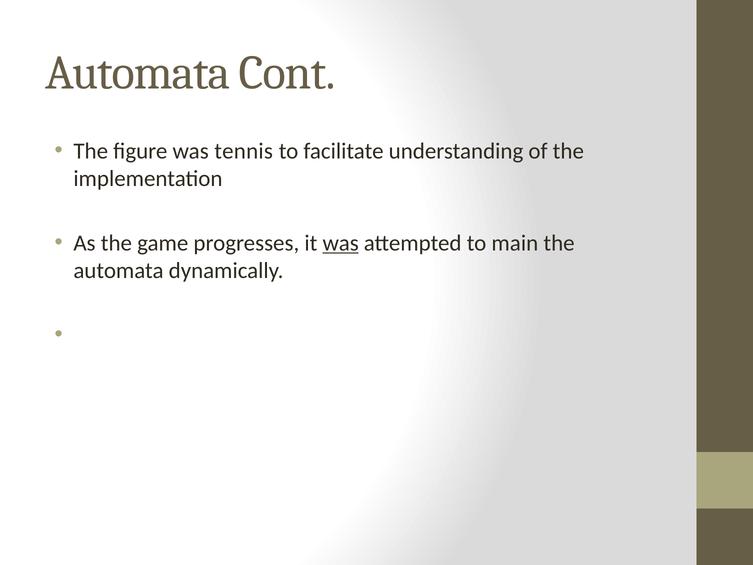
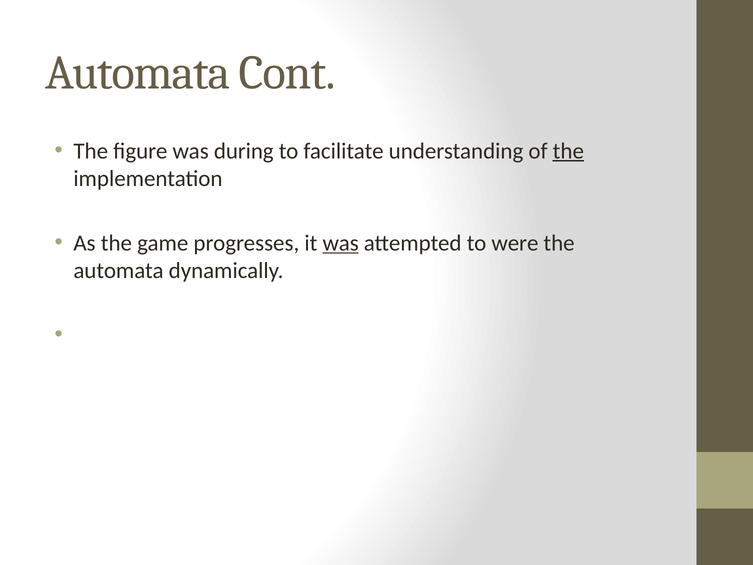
tennis: tennis -> during
the at (568, 151) underline: none -> present
main: main -> were
